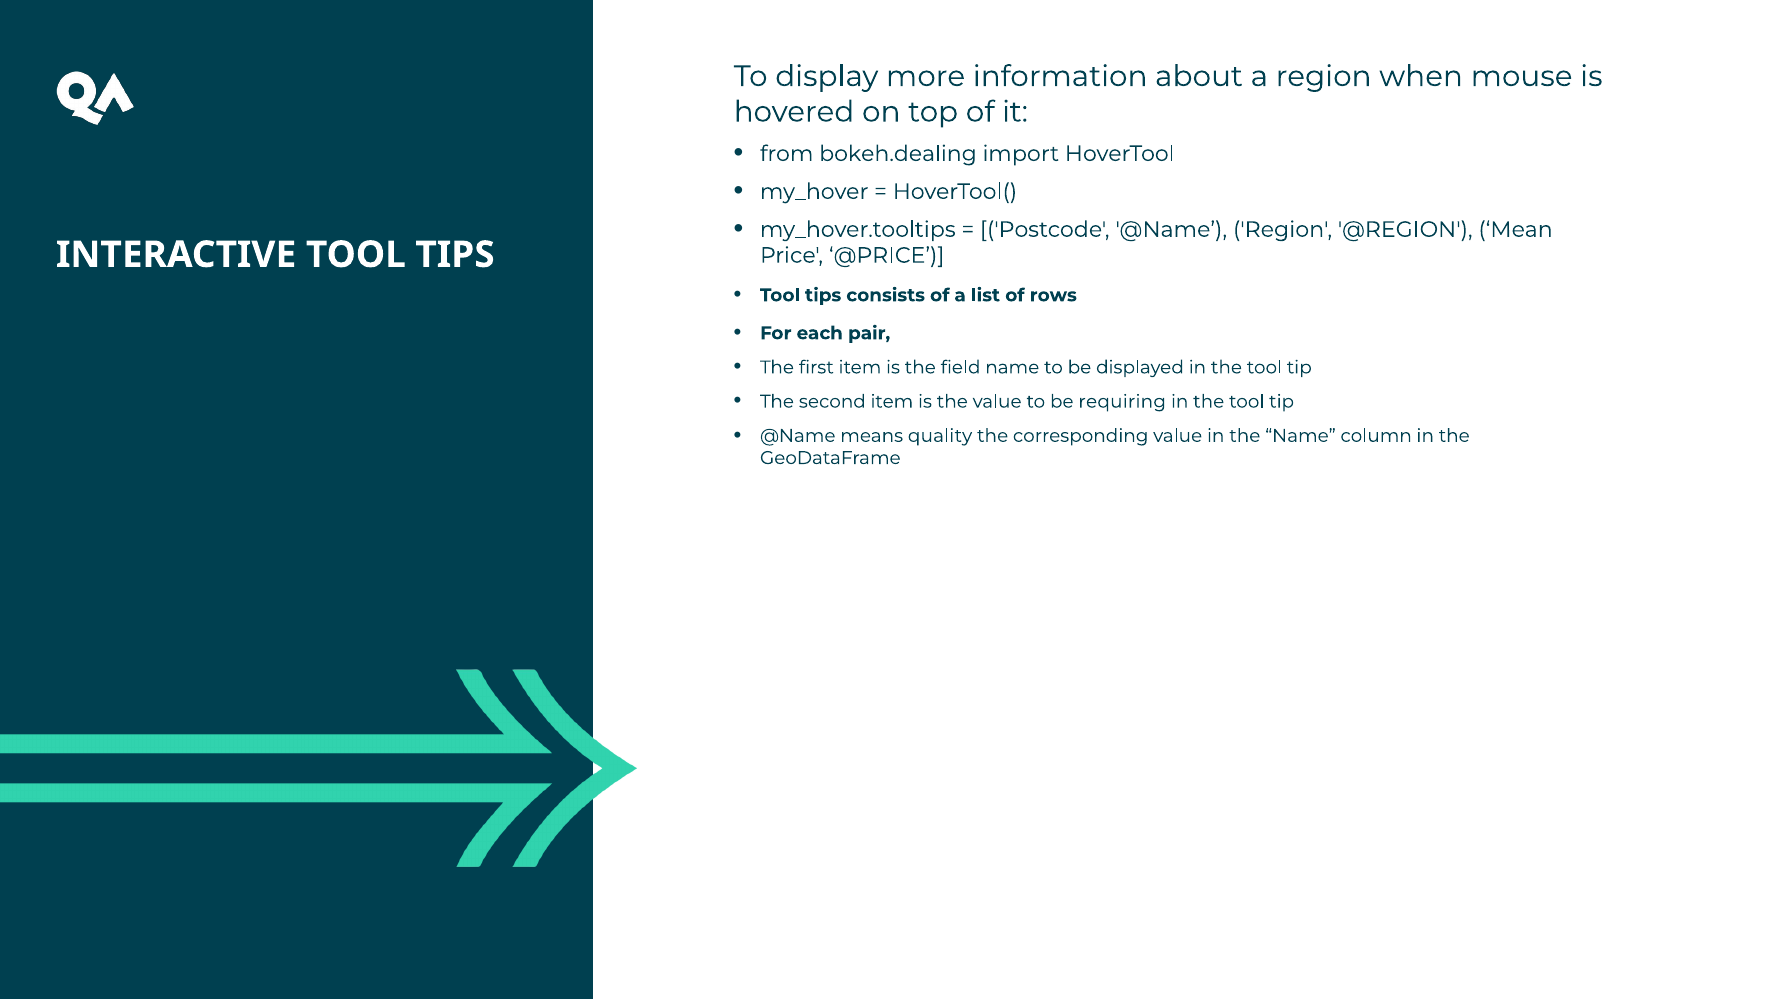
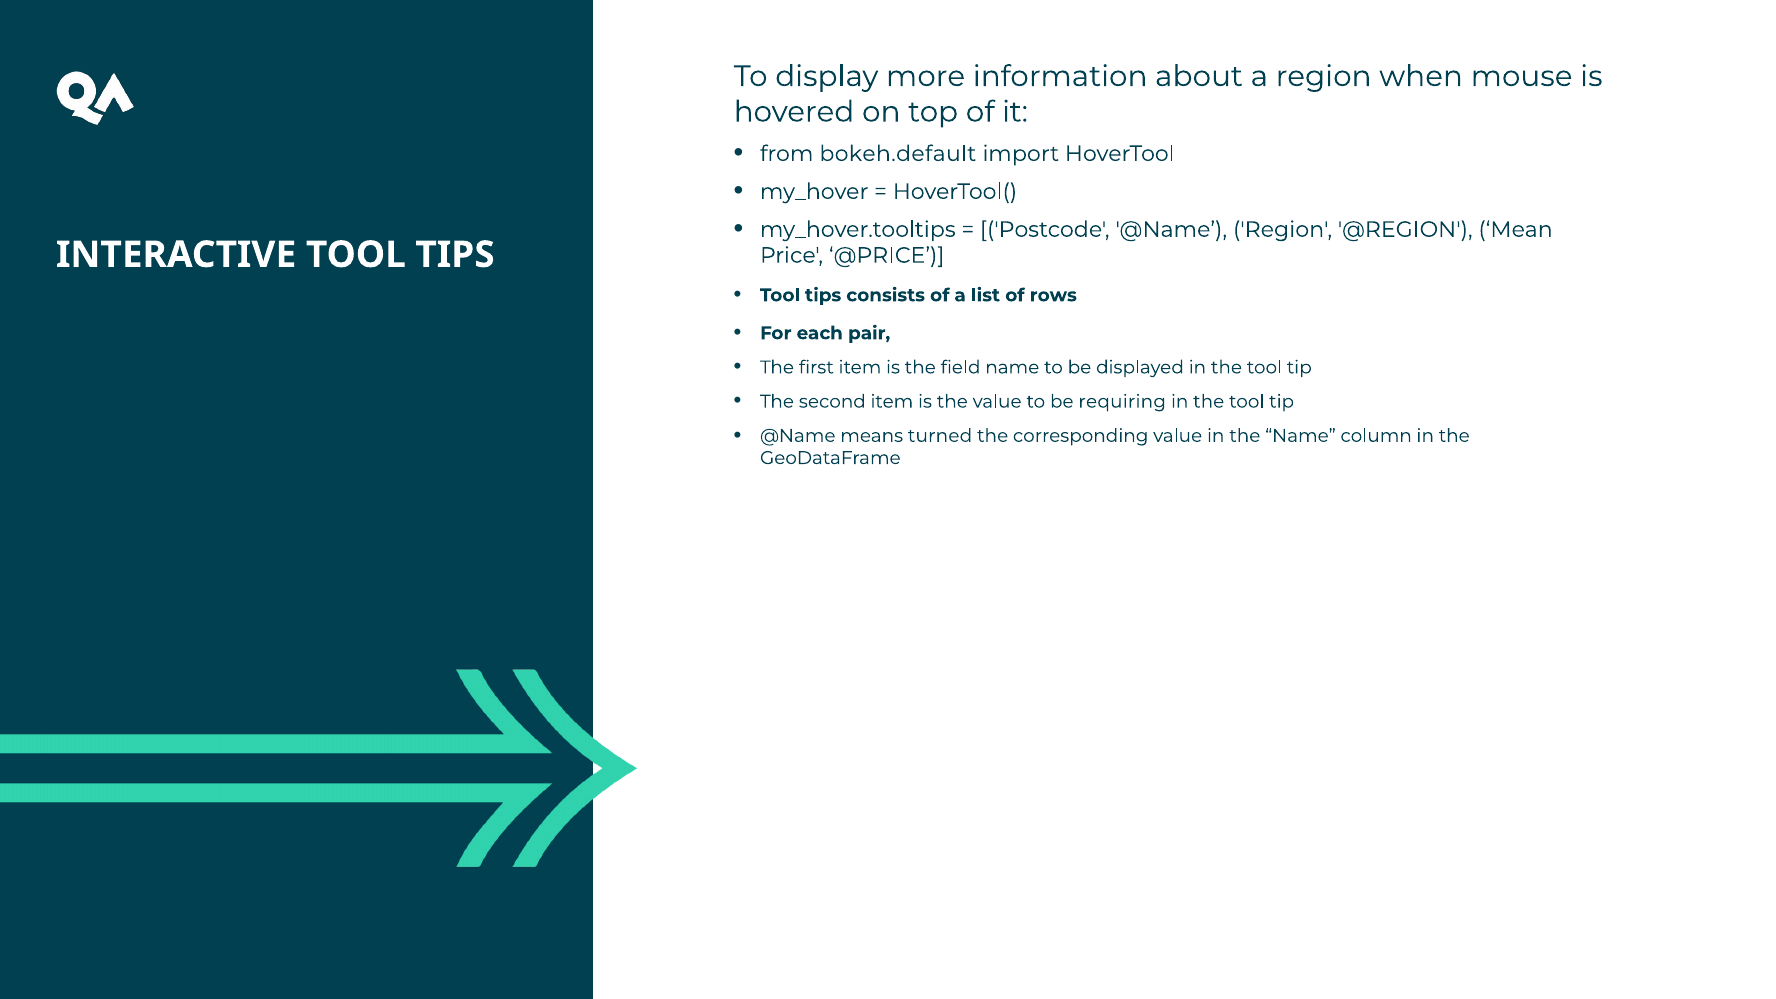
bokeh.dealing: bokeh.dealing -> bokeh.default
quality: quality -> turned
